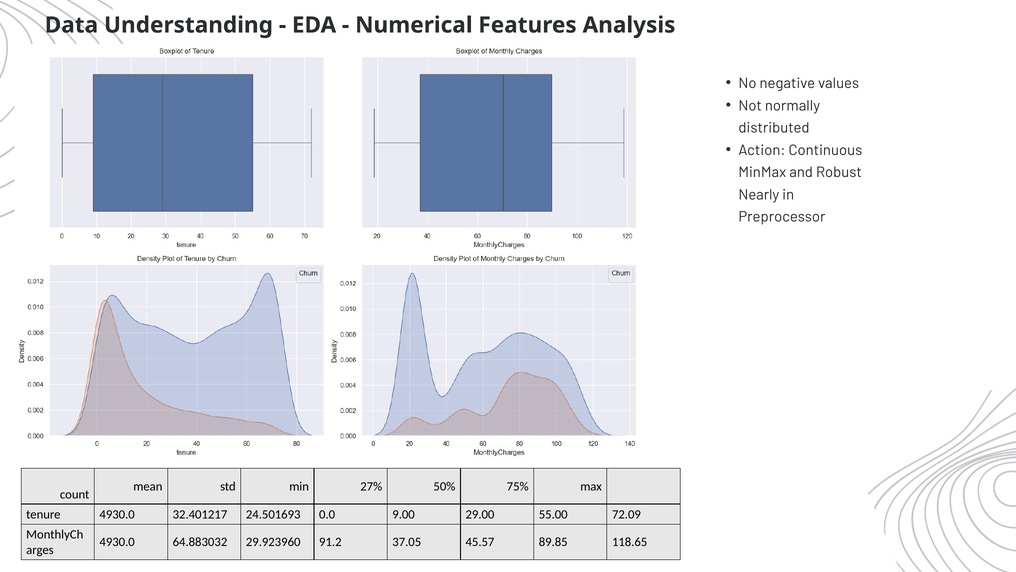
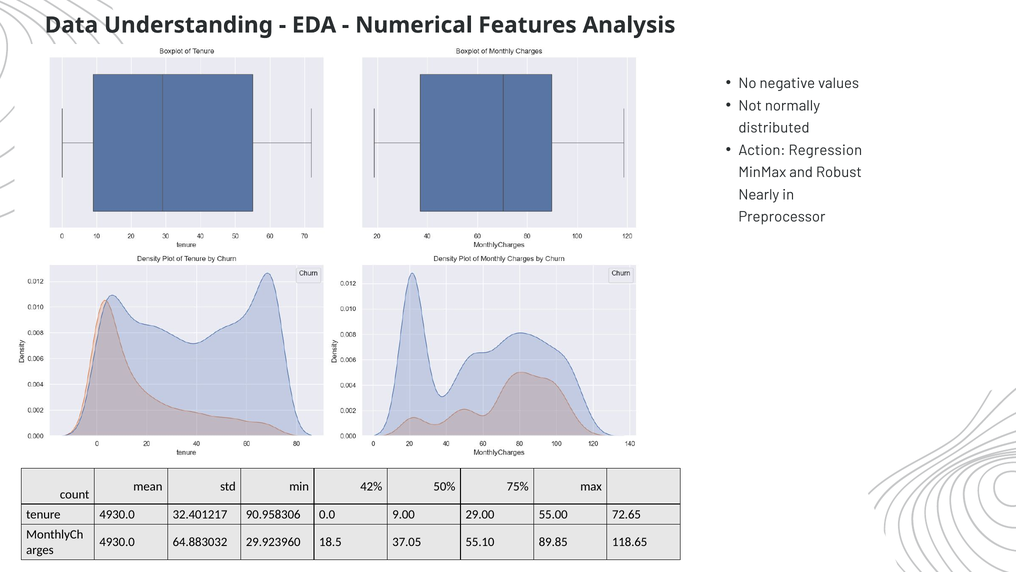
Continuous: Continuous -> Regression
27%: 27% -> 42%
24.501693: 24.501693 -> 90.958306
72.09: 72.09 -> 72.65
91.2: 91.2 -> 18.5
45.57: 45.57 -> 55.10
